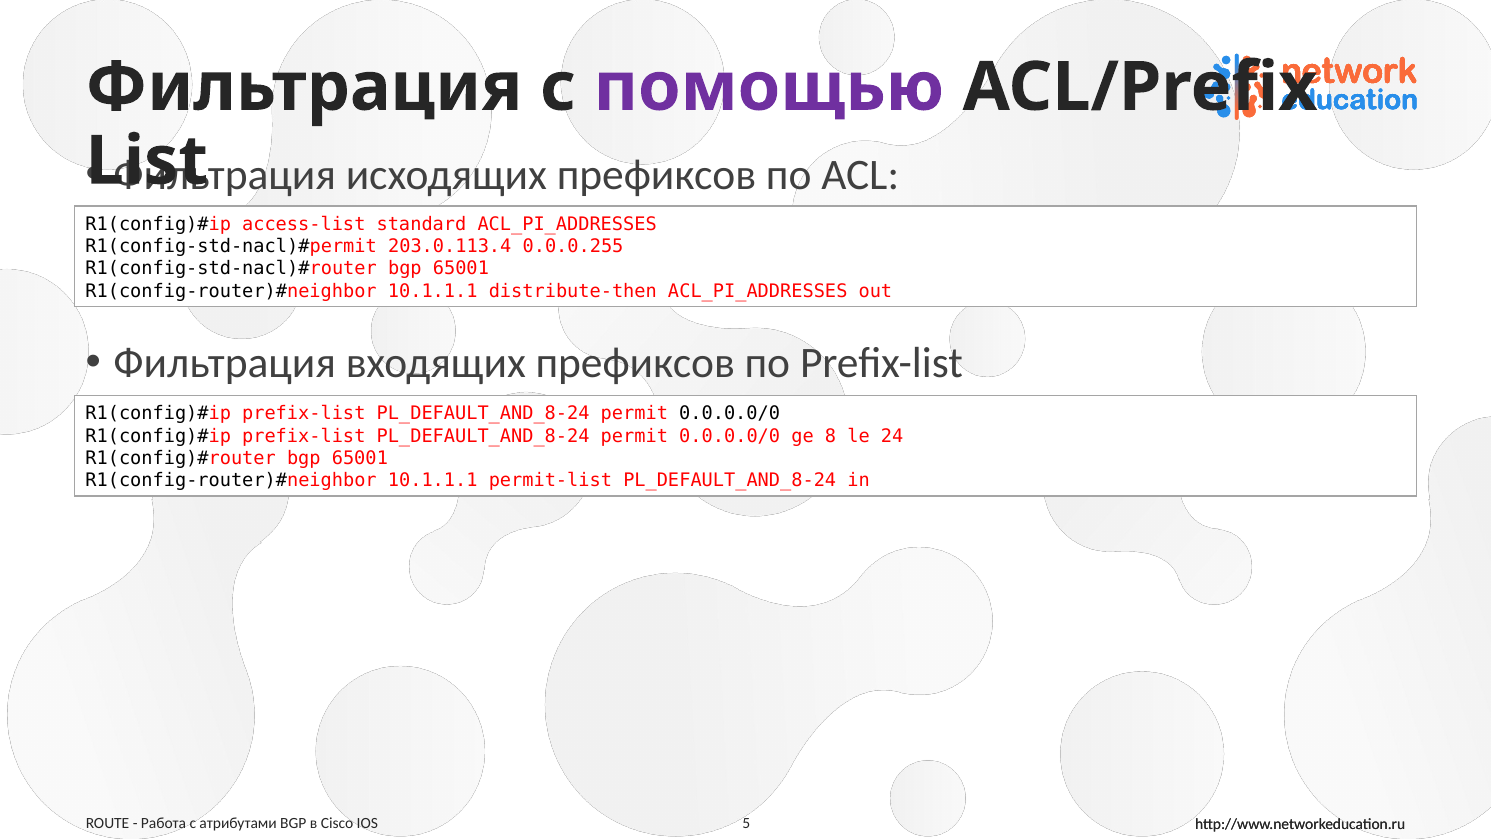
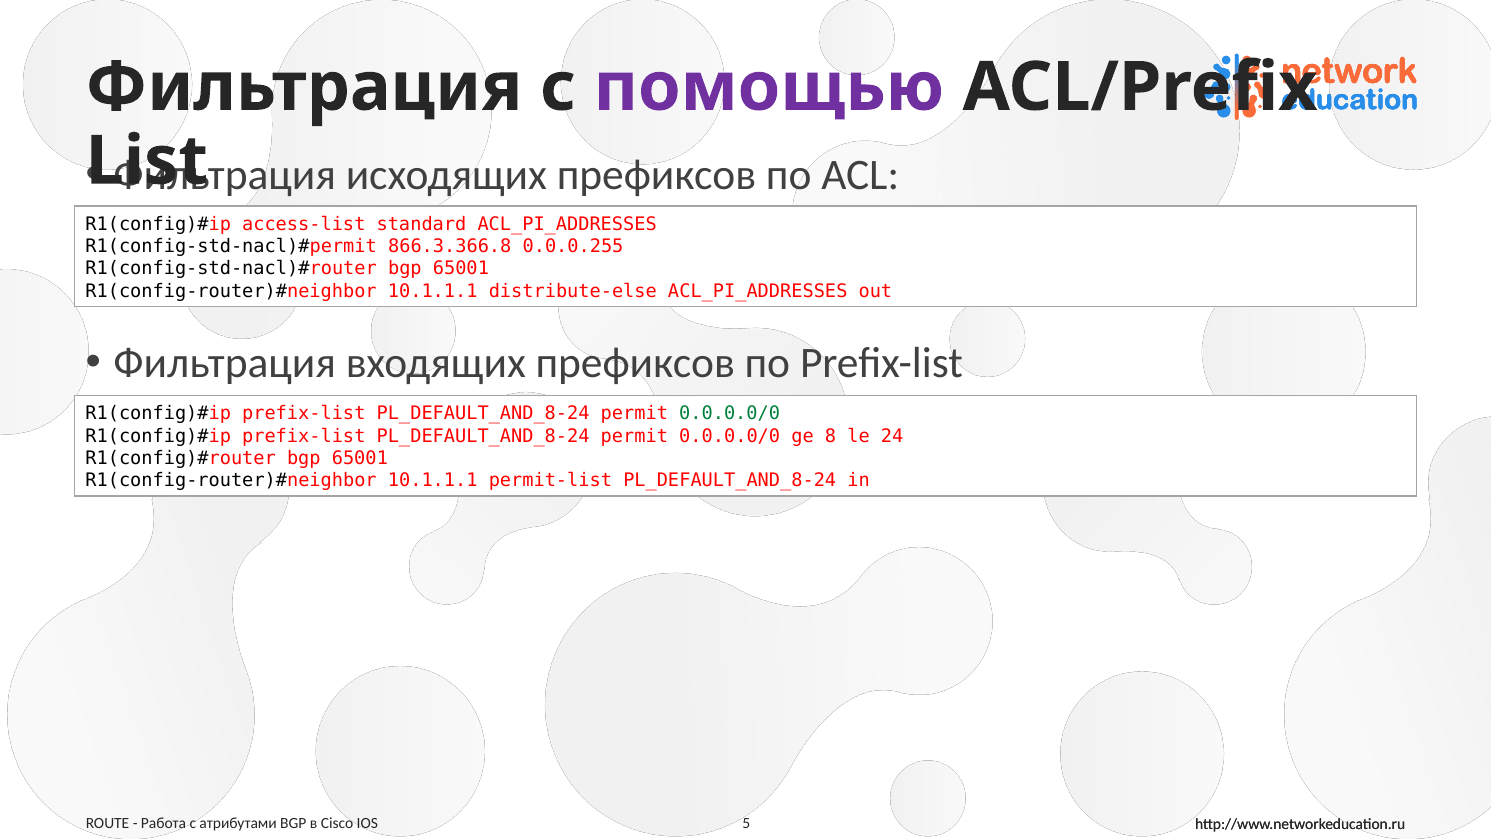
203.0.113.4: 203.0.113.4 -> 866.3.366.8
distribute-then: distribute-then -> distribute-else
0.0.0.0/0 at (730, 414) colour: black -> green
